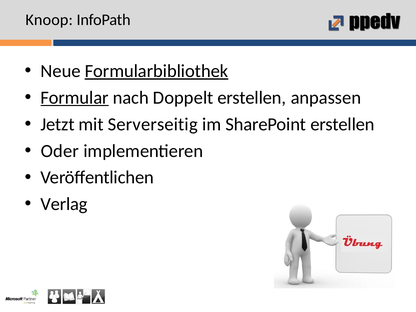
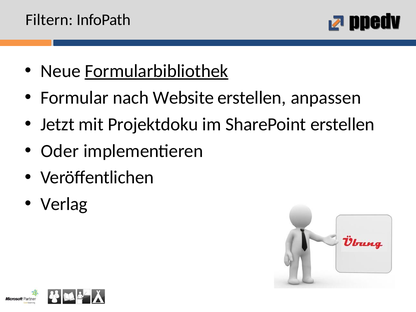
Knoop: Knoop -> Filtern
Formular underline: present -> none
Doppelt: Doppelt -> Website
Serverseitig: Serverseitig -> Projektdoku
